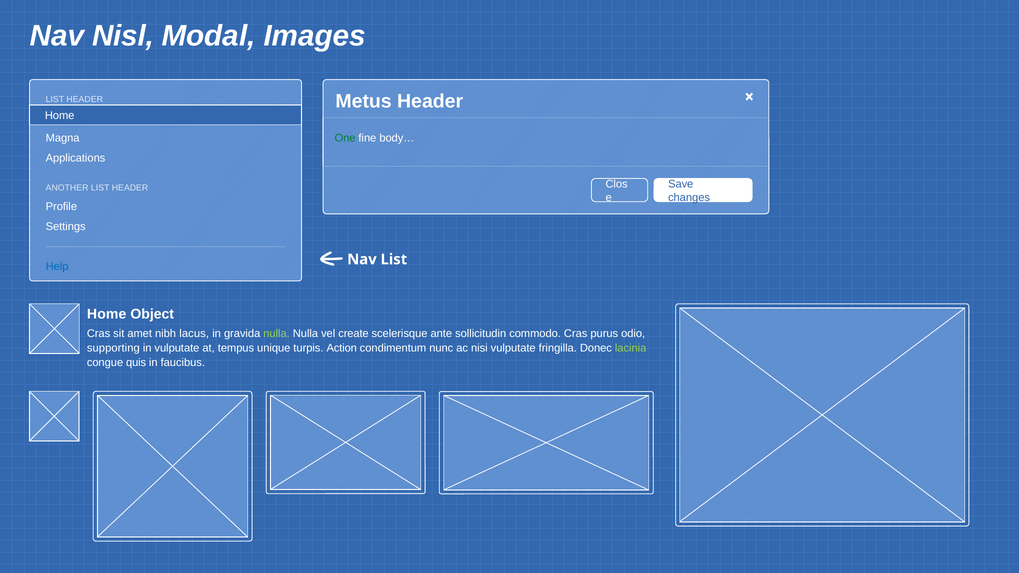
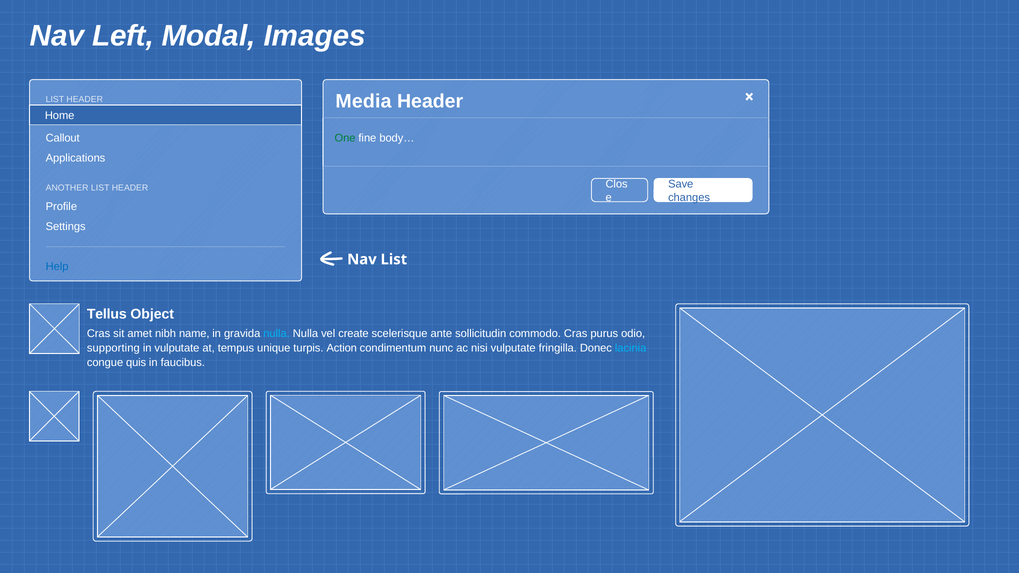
Nisl: Nisl -> Left
Metus: Metus -> Media
Magna: Magna -> Callout
Home at (107, 314): Home -> Tellus
lacus: lacus -> name
nulla at (277, 334) colour: light green -> light blue
lacinia colour: light green -> light blue
